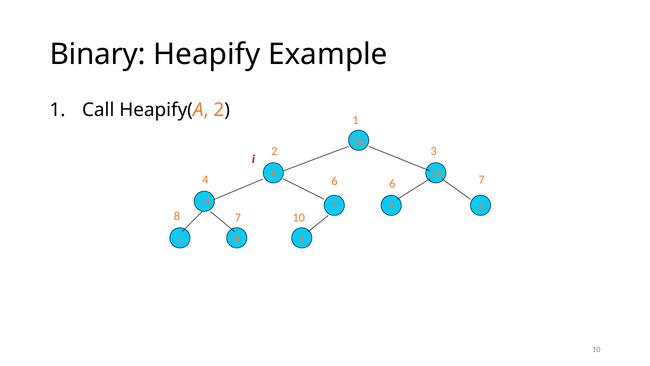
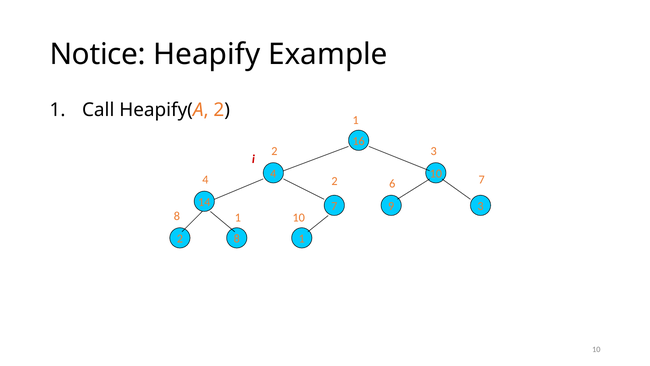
Binary: Binary -> Notice
4 6: 6 -> 2
7 at (238, 218): 7 -> 1
